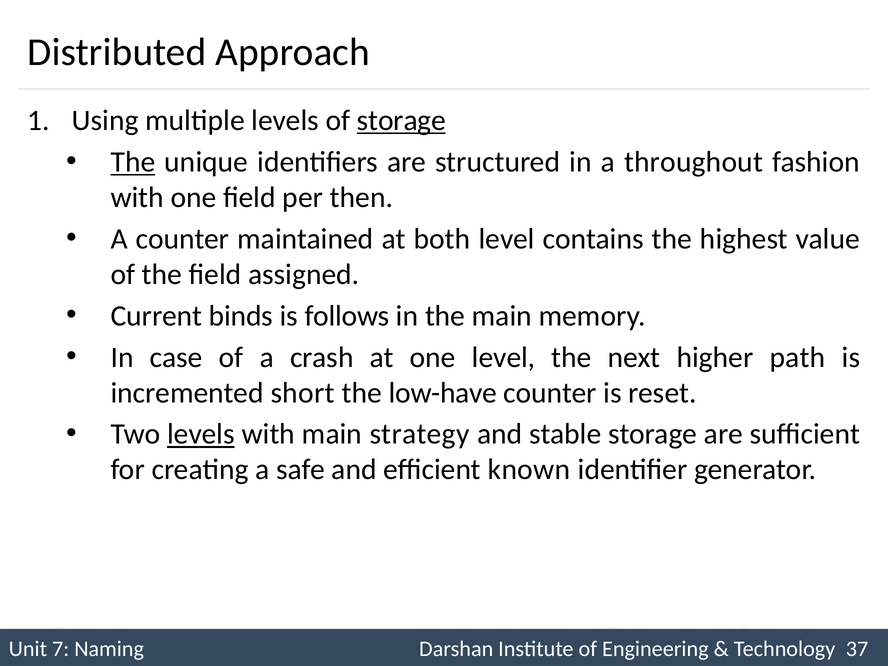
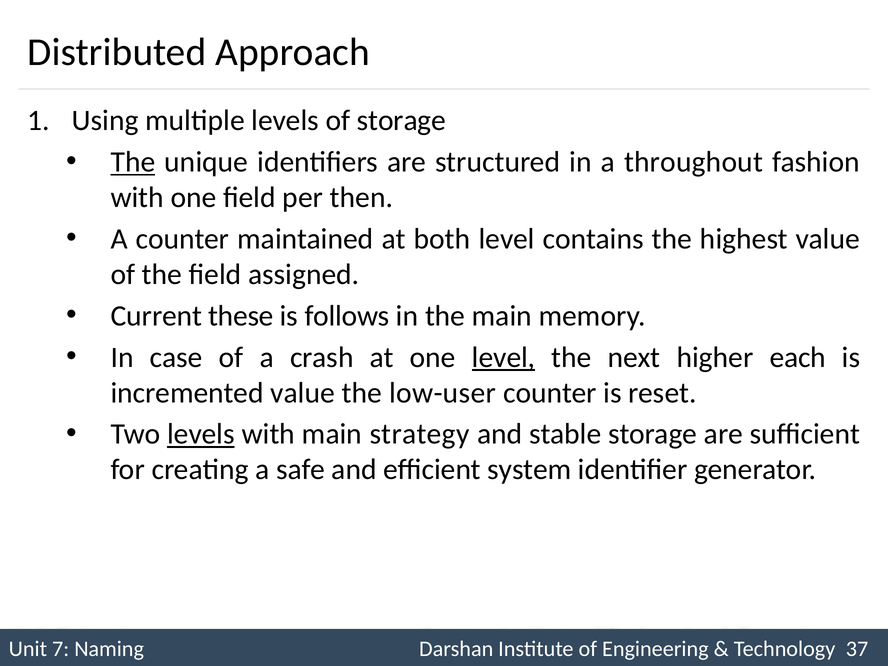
storage at (401, 120) underline: present -> none
binds: binds -> these
level at (504, 357) underline: none -> present
path: path -> each
incremented short: short -> value
low-have: low-have -> low-user
known: known -> system
